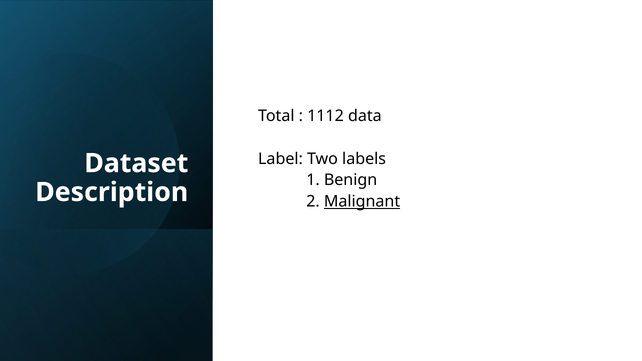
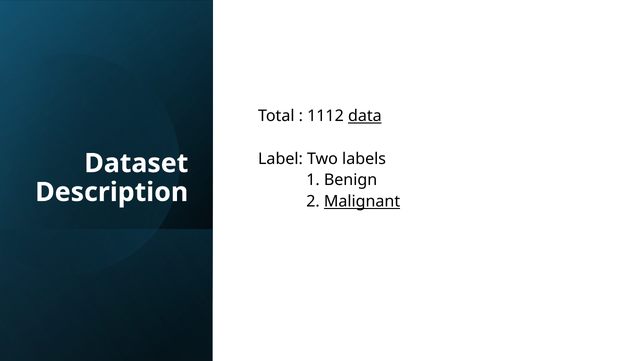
data underline: none -> present
